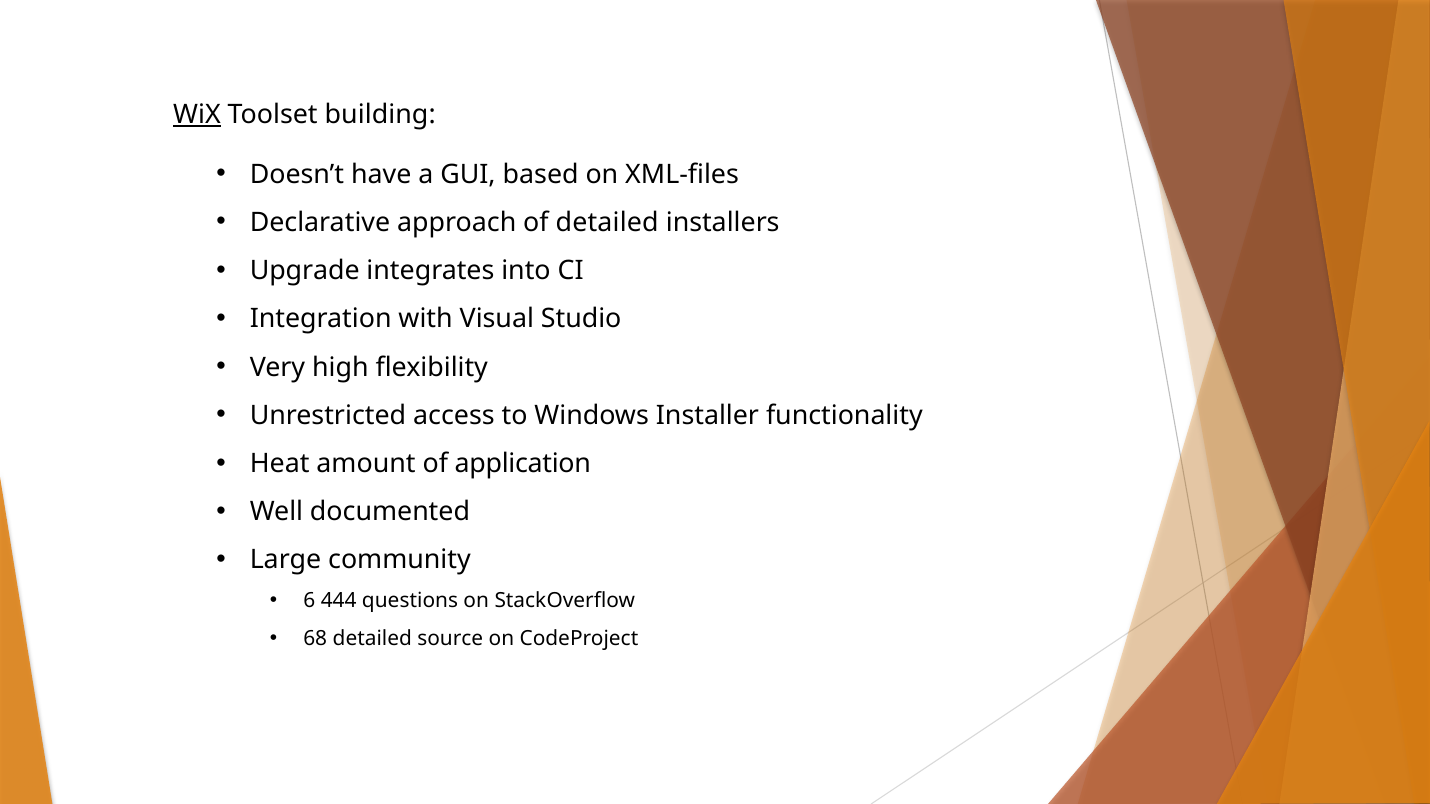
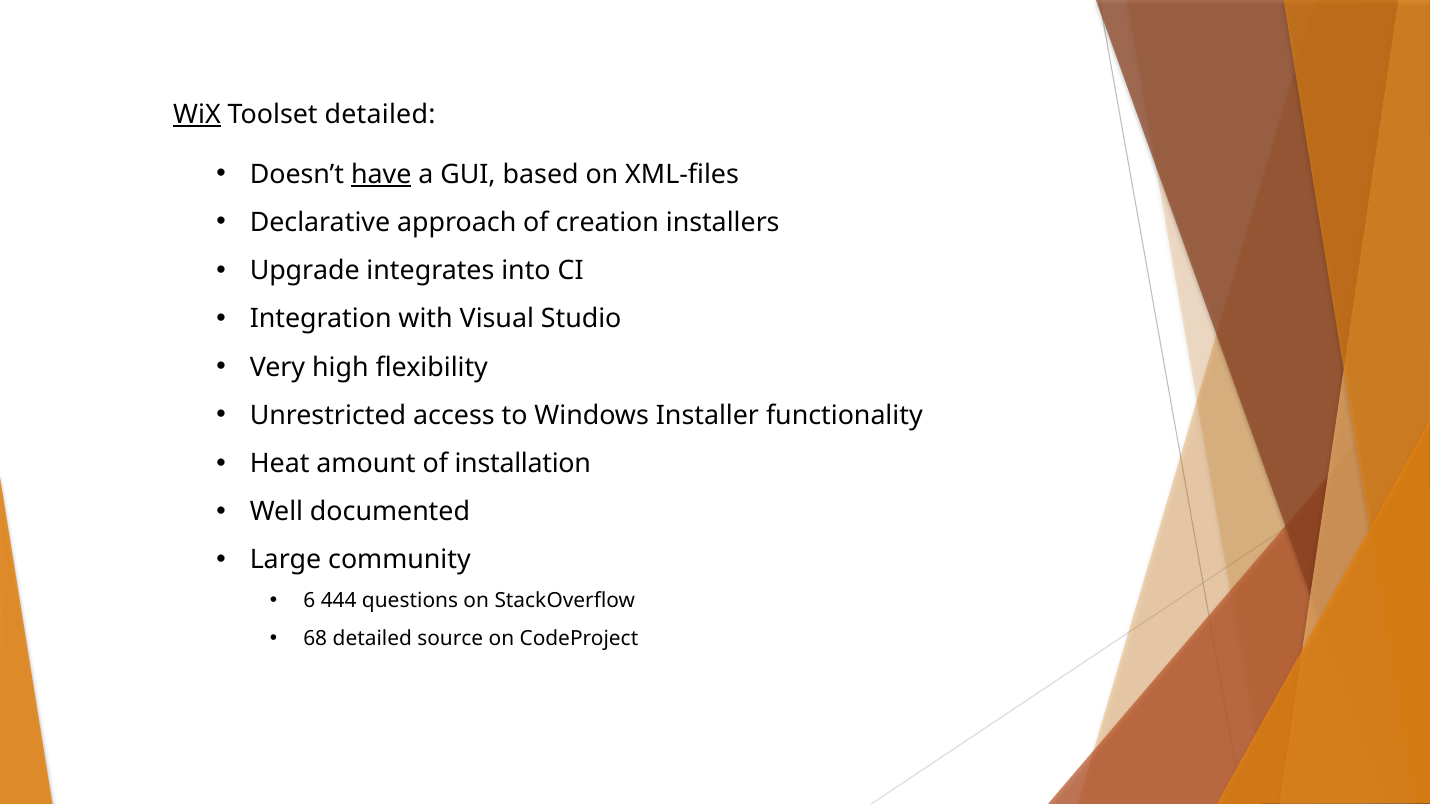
Toolset building: building -> detailed
have underline: none -> present
of detailed: detailed -> creation
application: application -> installation
